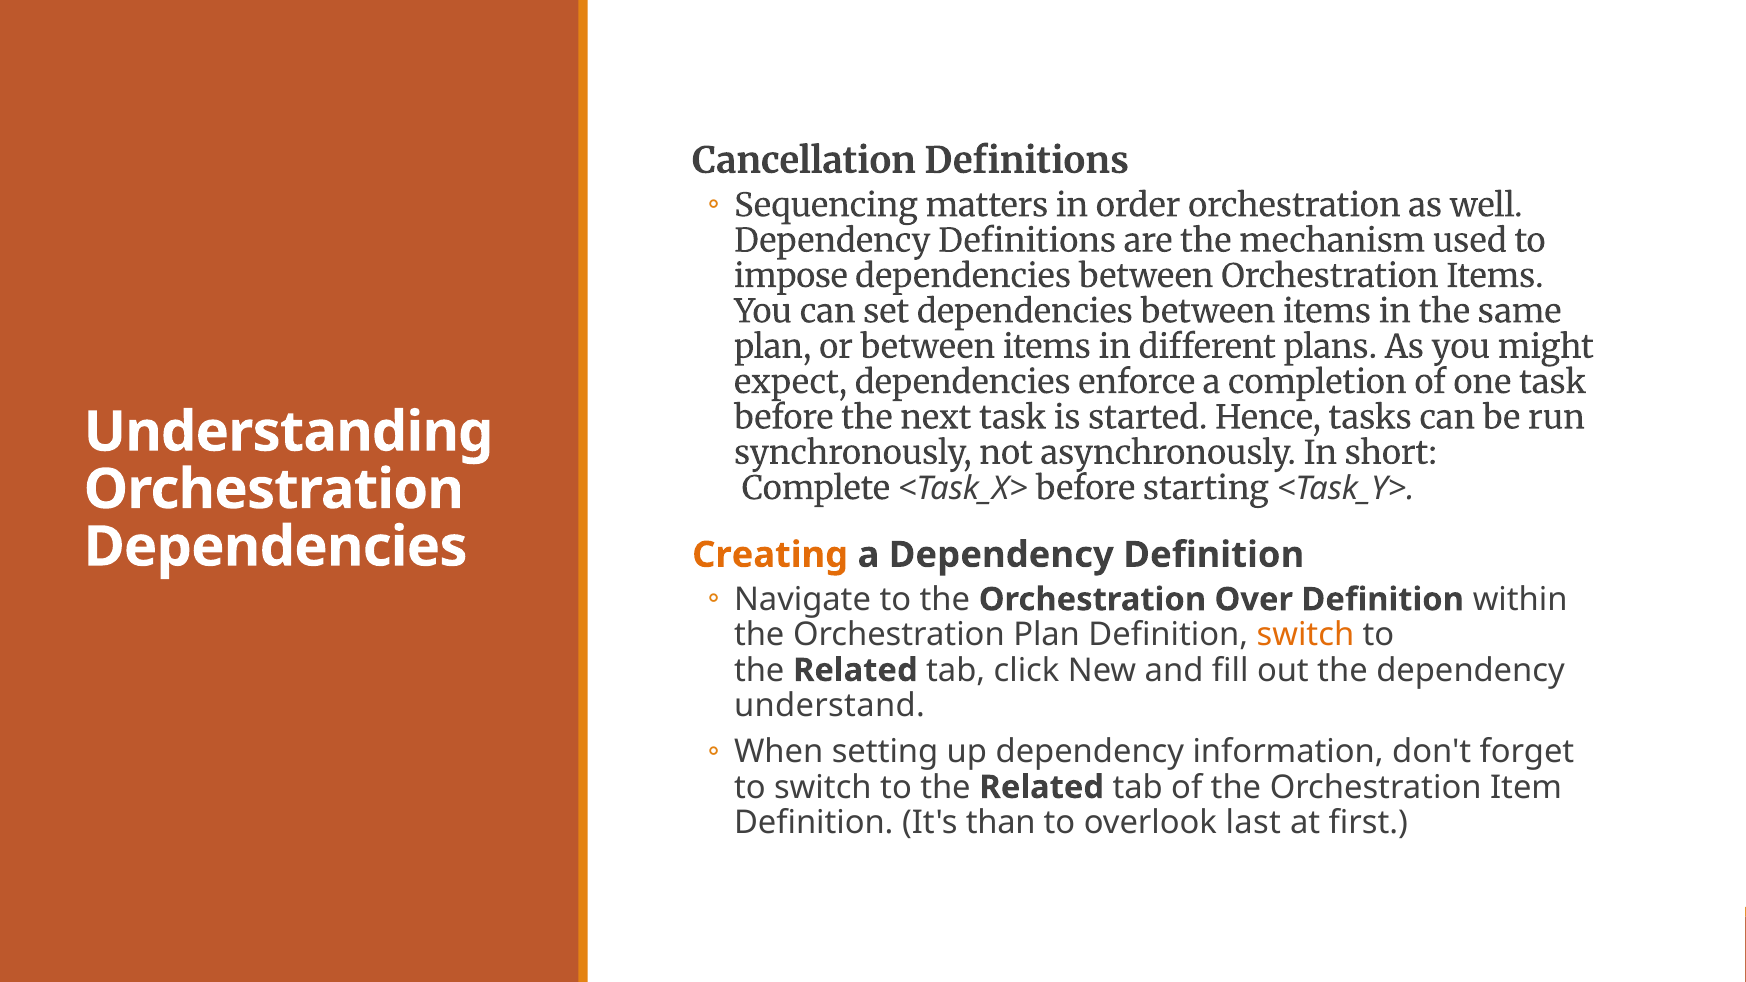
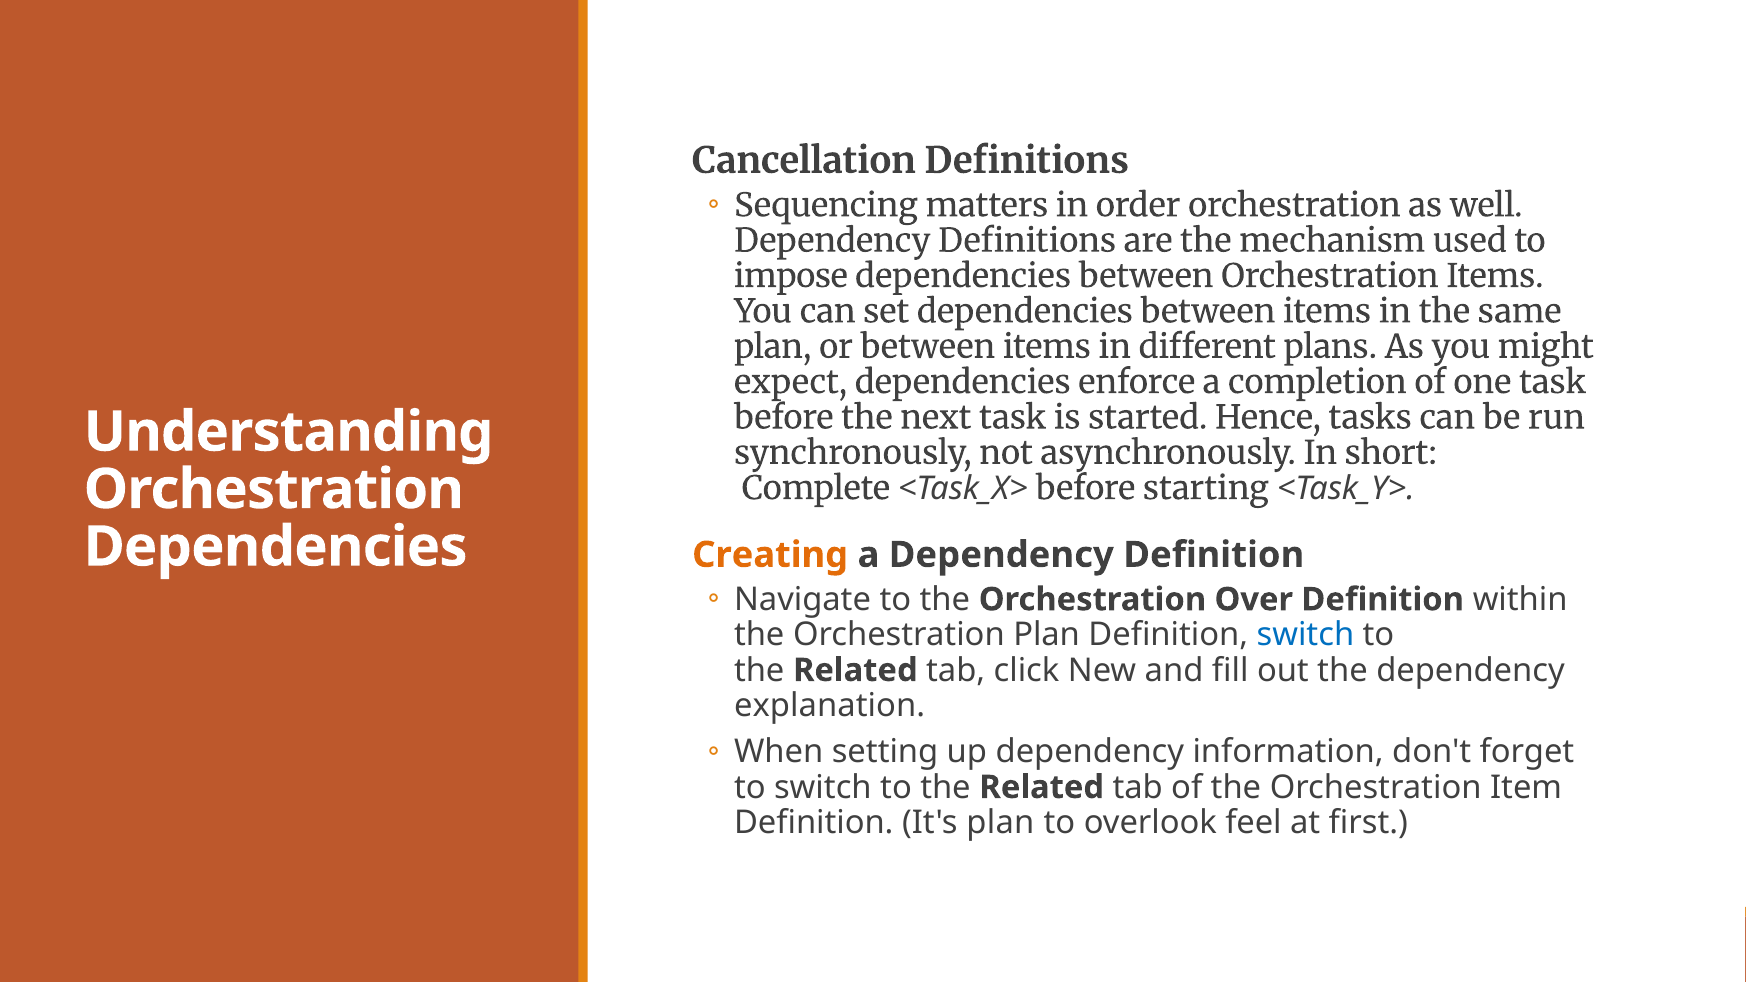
switch at (1305, 635) colour: orange -> blue
understand: understand -> explanation
It's than: than -> plan
last: last -> feel
